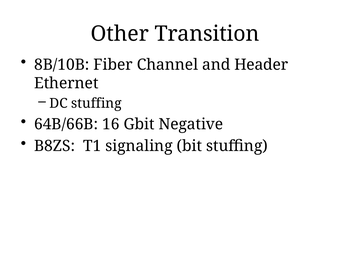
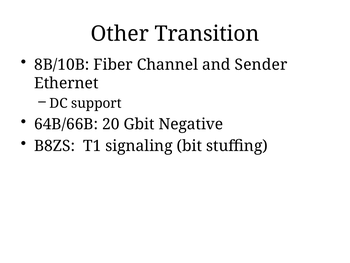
Header: Header -> Sender
DC stuffing: stuffing -> support
16: 16 -> 20
